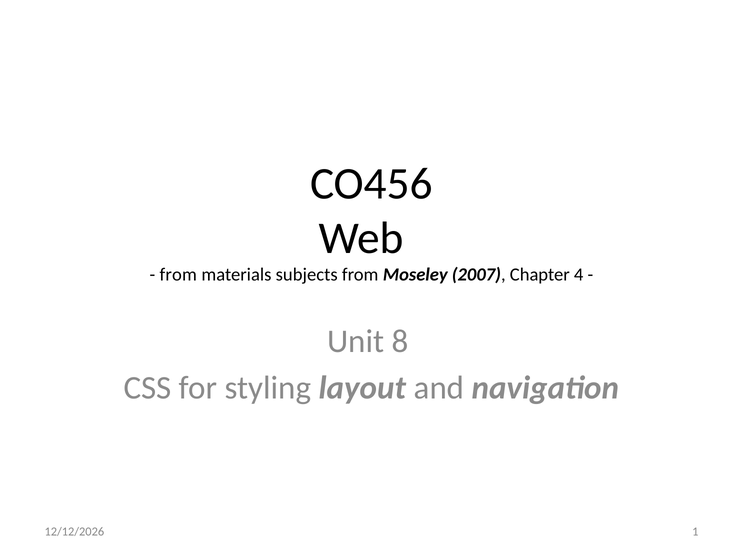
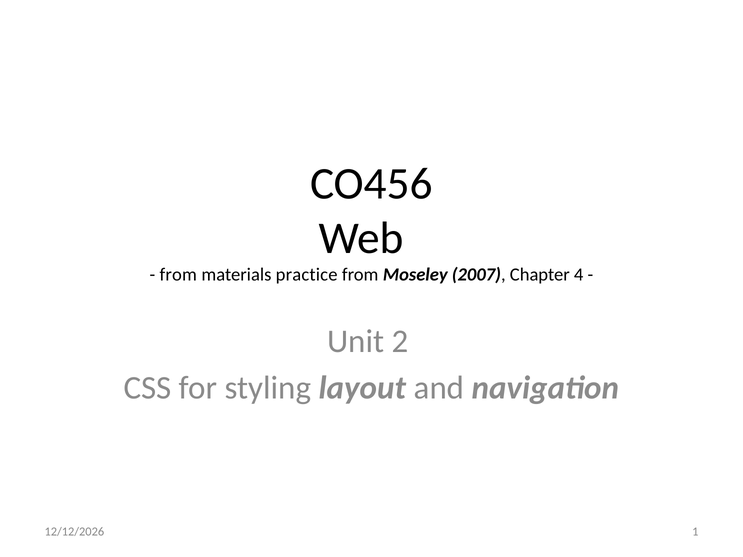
subjects: subjects -> practice
8: 8 -> 2
